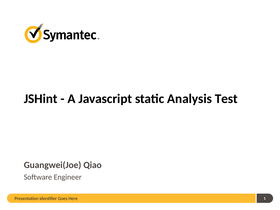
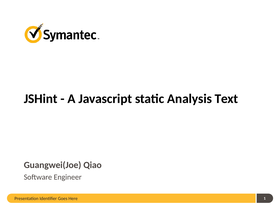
Test: Test -> Text
